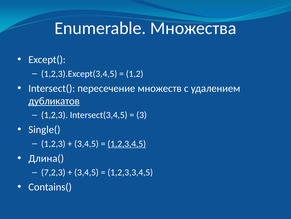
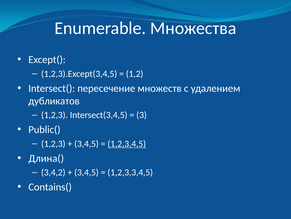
дубликатов underline: present -> none
Single(: Single( -> Public(
7,2,3: 7,2,3 -> 3,4,2
